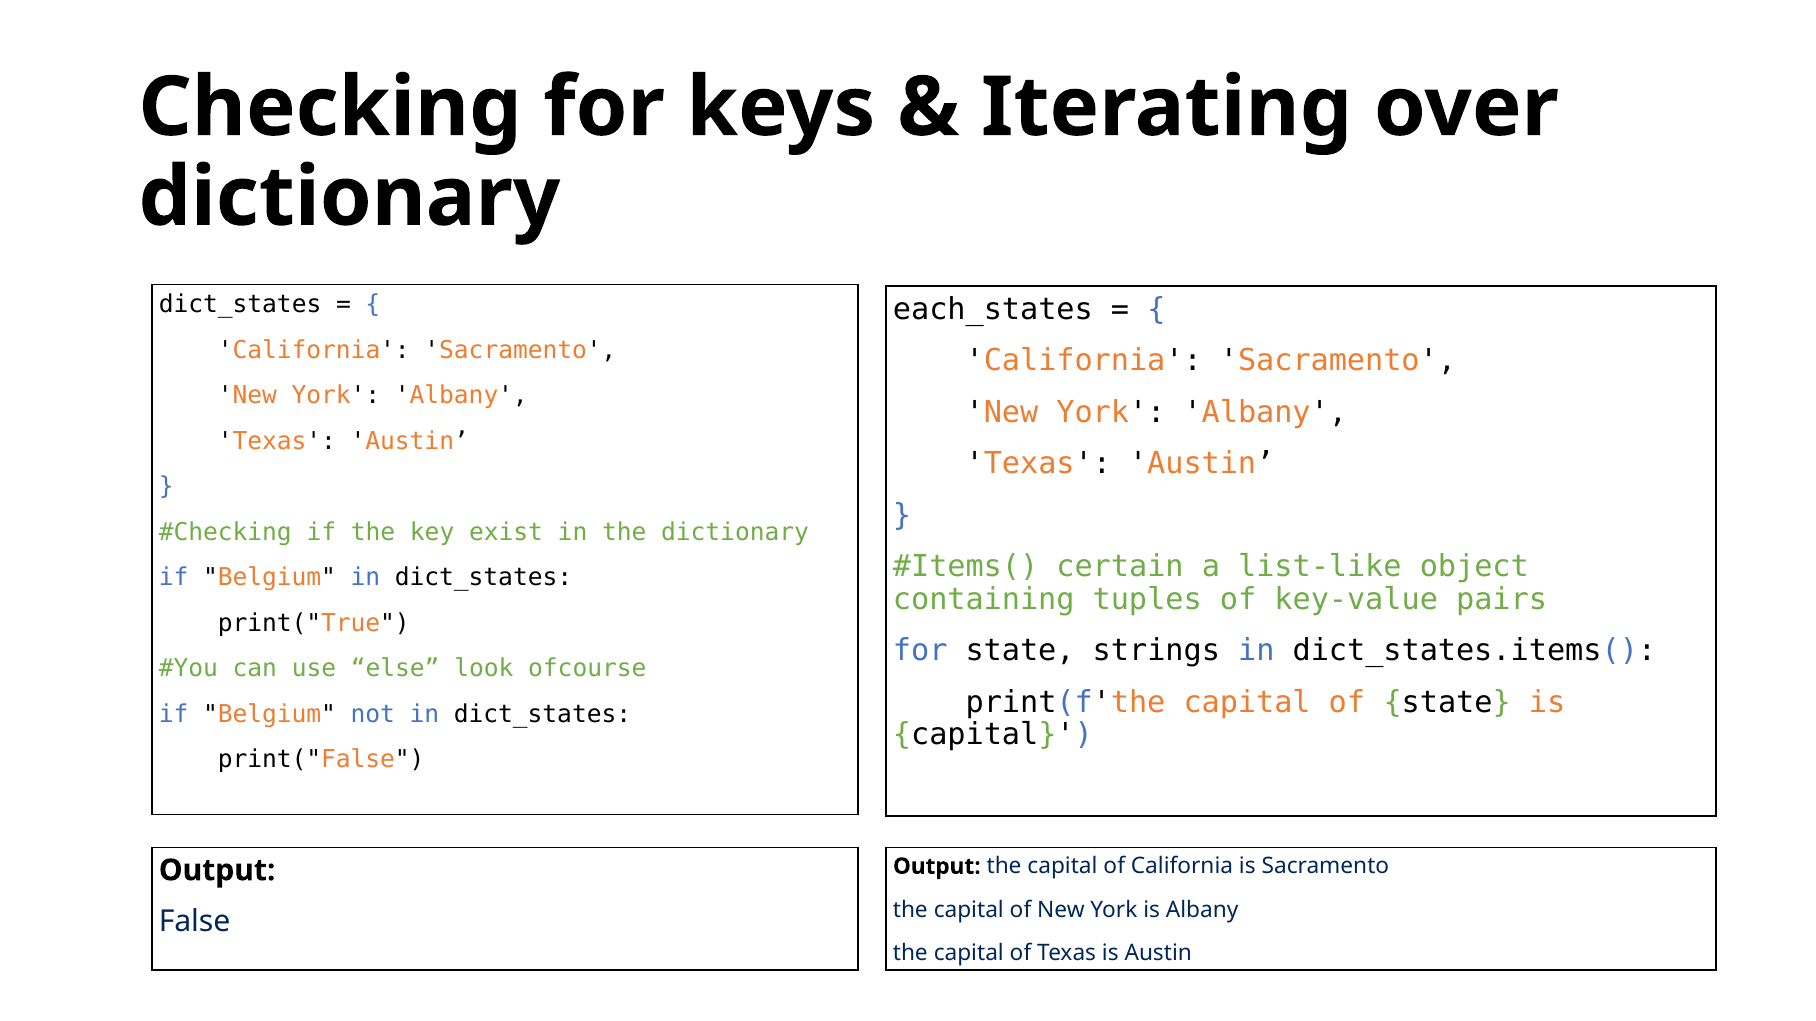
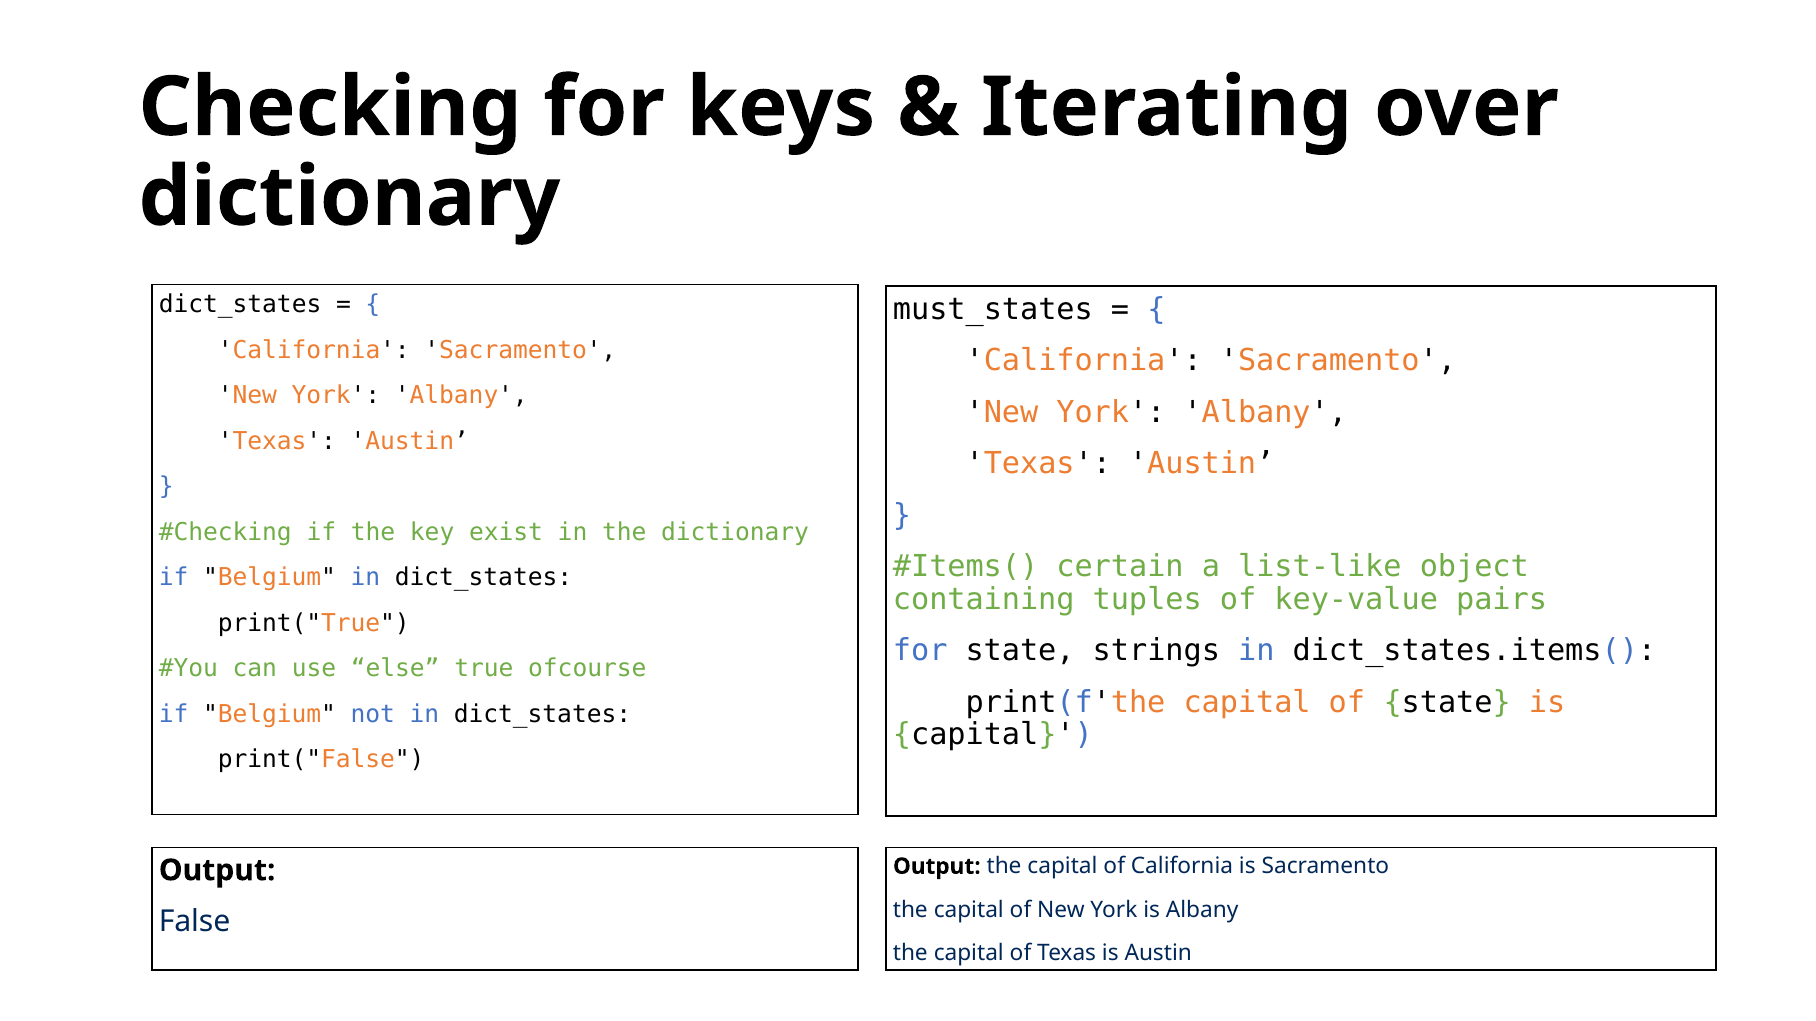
each_states: each_states -> must_states
look: look -> true
